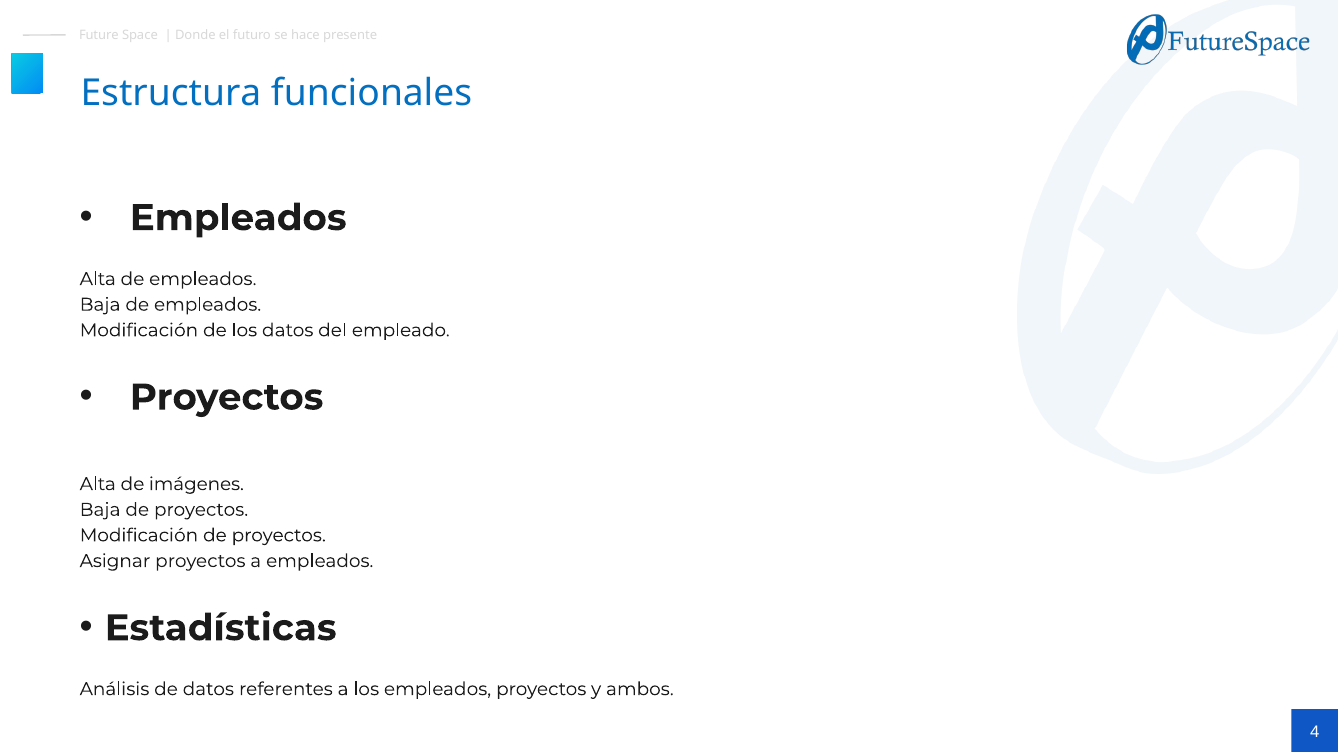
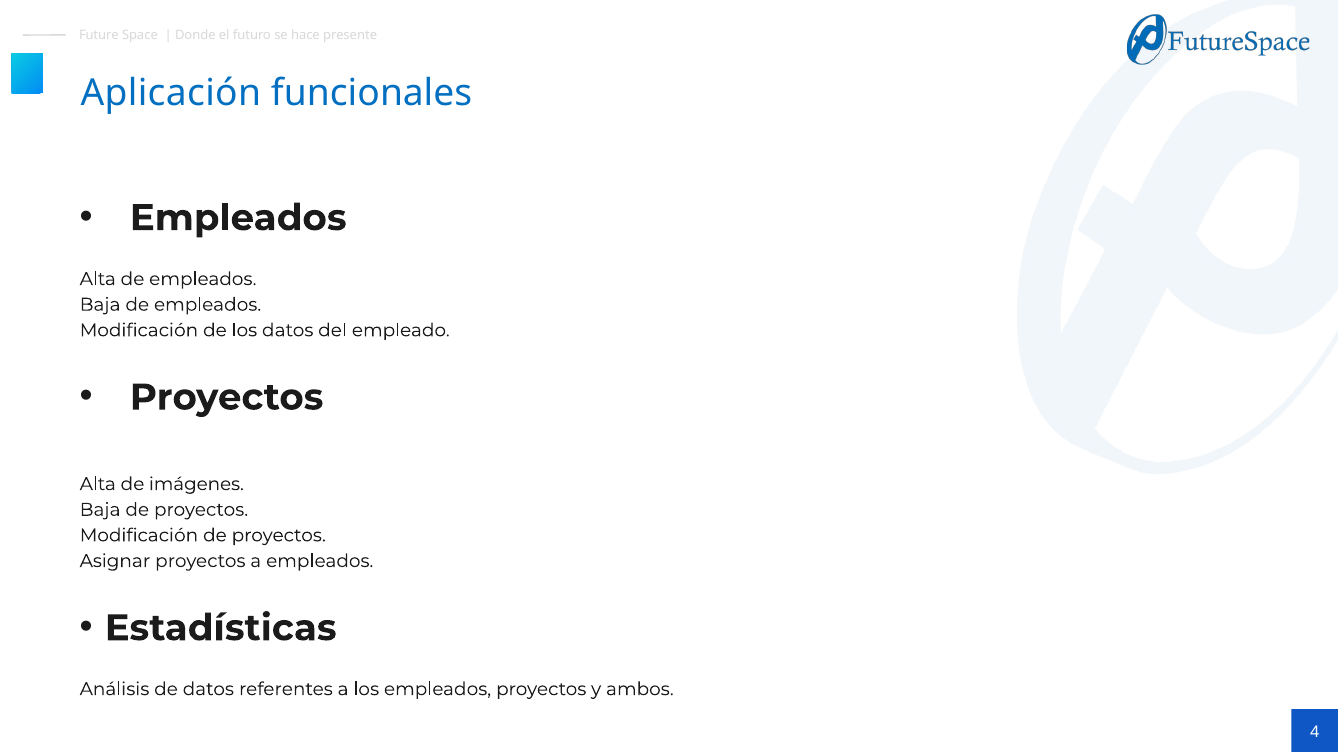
Estructura: Estructura -> Aplicación
